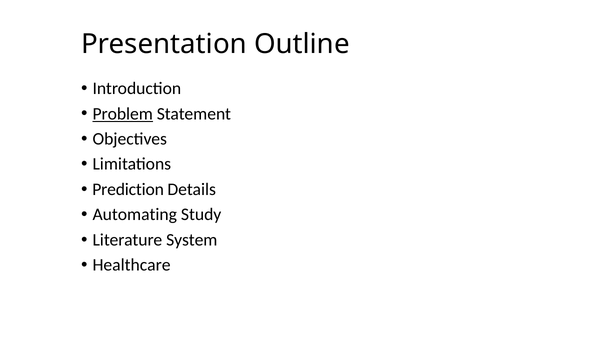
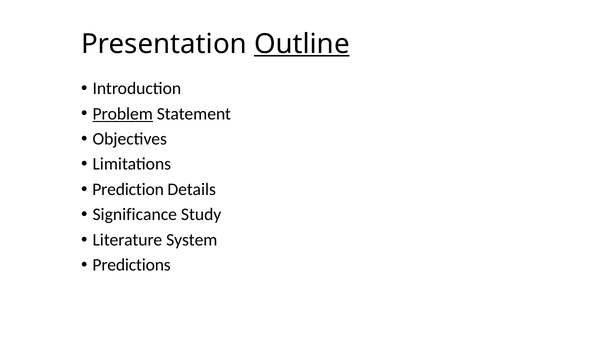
Outline underline: none -> present
Automating: Automating -> Significance
Healthcare: Healthcare -> Predictions
